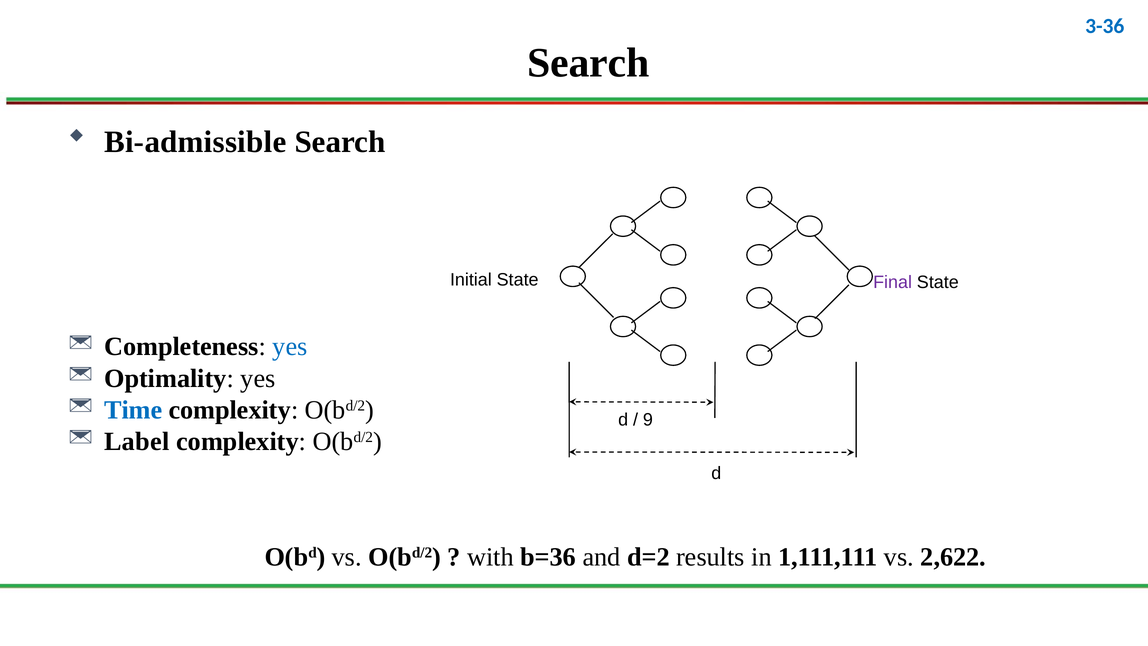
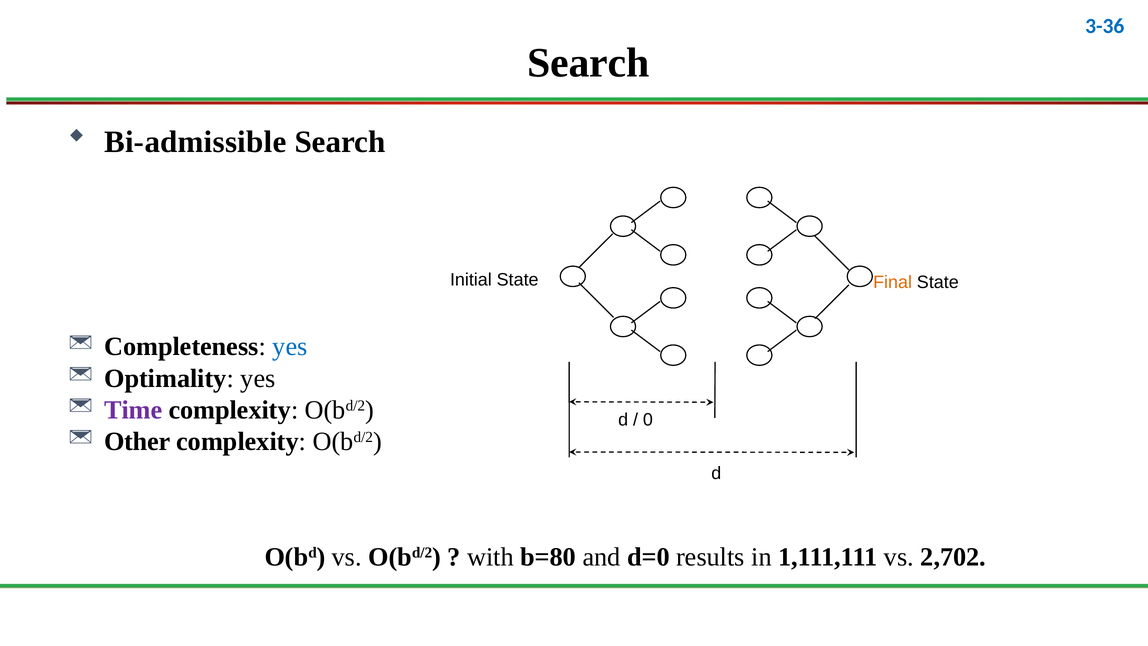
Final colour: purple -> orange
Time colour: blue -> purple
9: 9 -> 0
Label: Label -> Other
b=36: b=36 -> b=80
d=2: d=2 -> d=0
2,622: 2,622 -> 2,702
